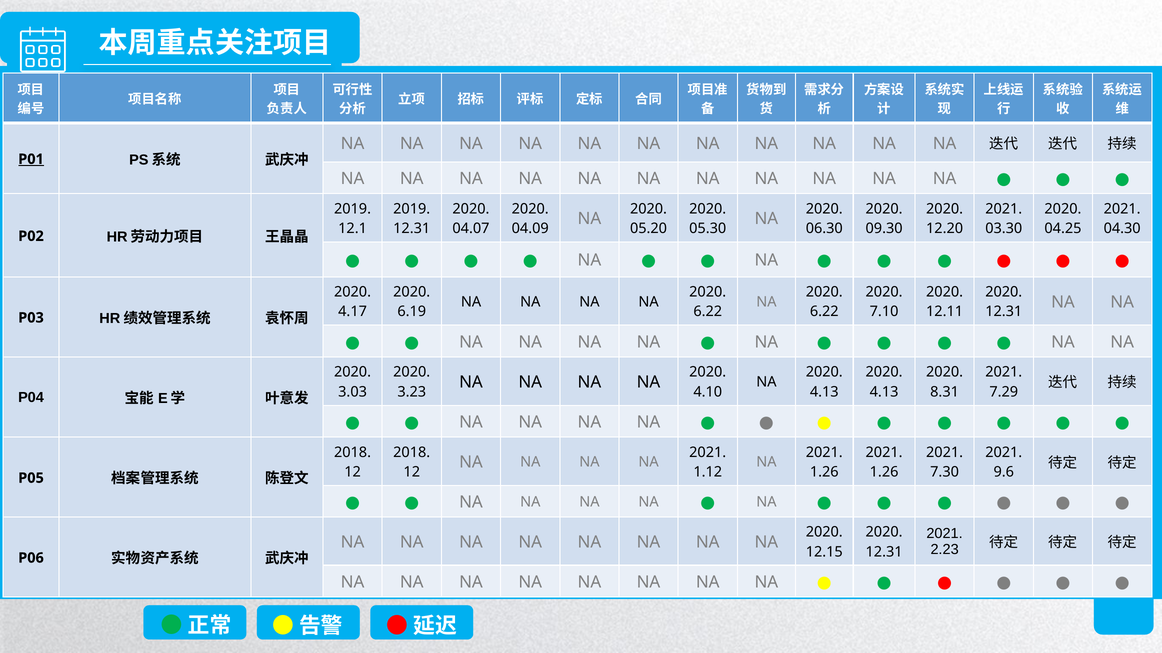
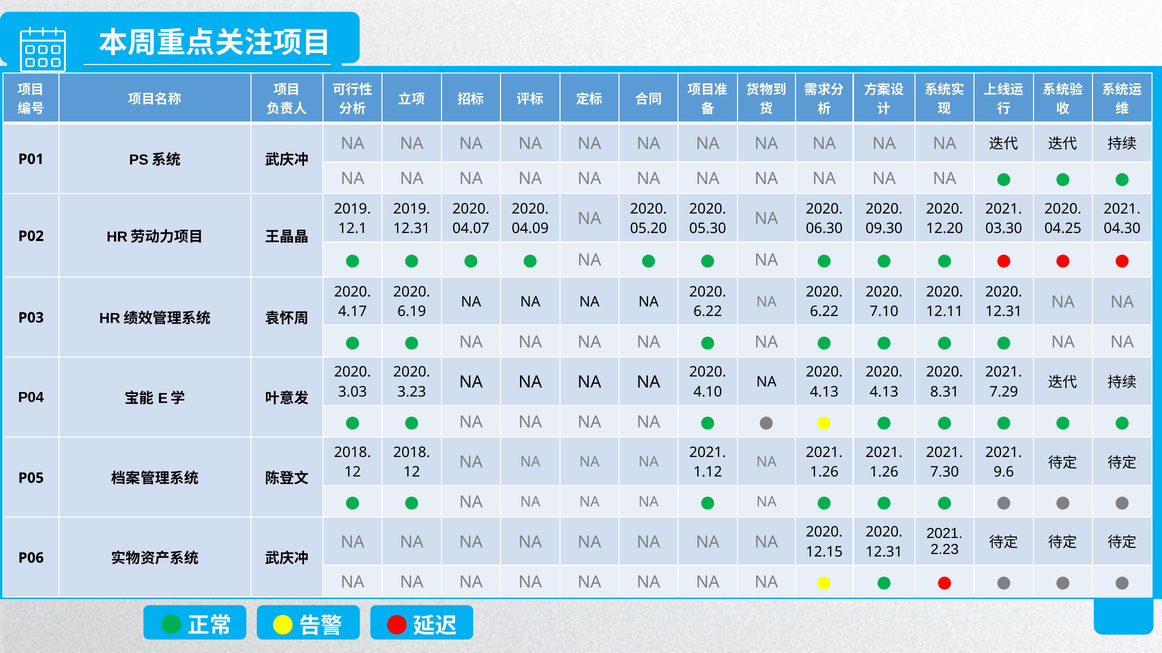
P01 underline: present -> none
